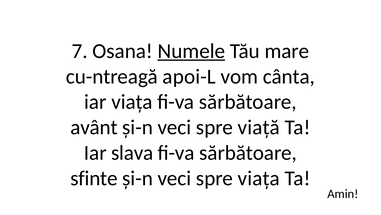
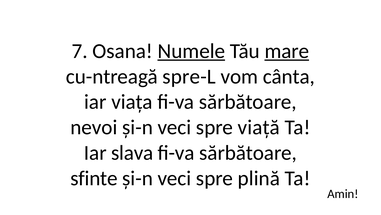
mare underline: none -> present
apoi-L: apoi-L -> spre-L
avânt: avânt -> nevoi
spre viața: viața -> plină
